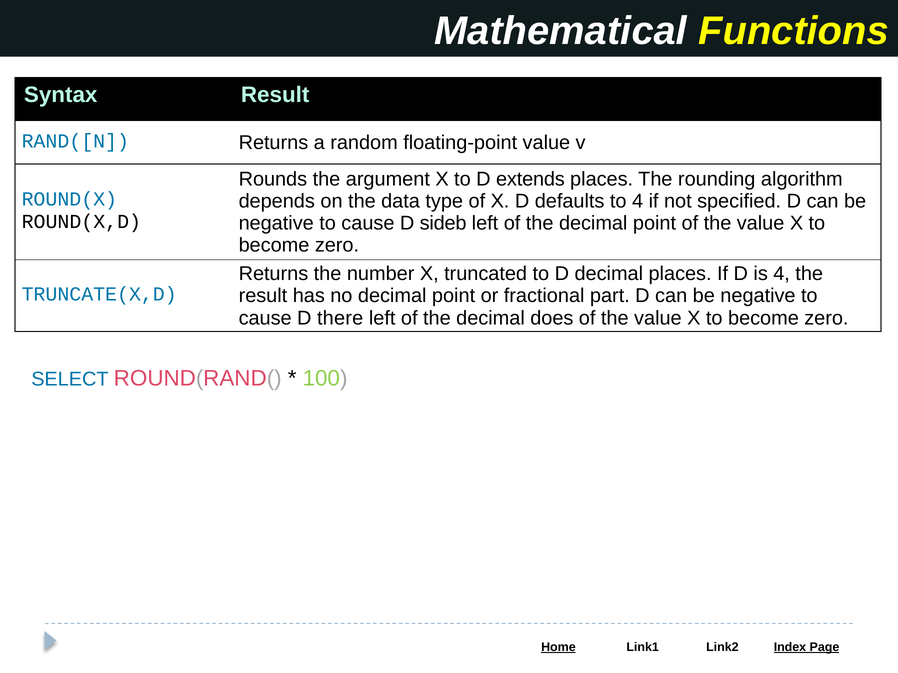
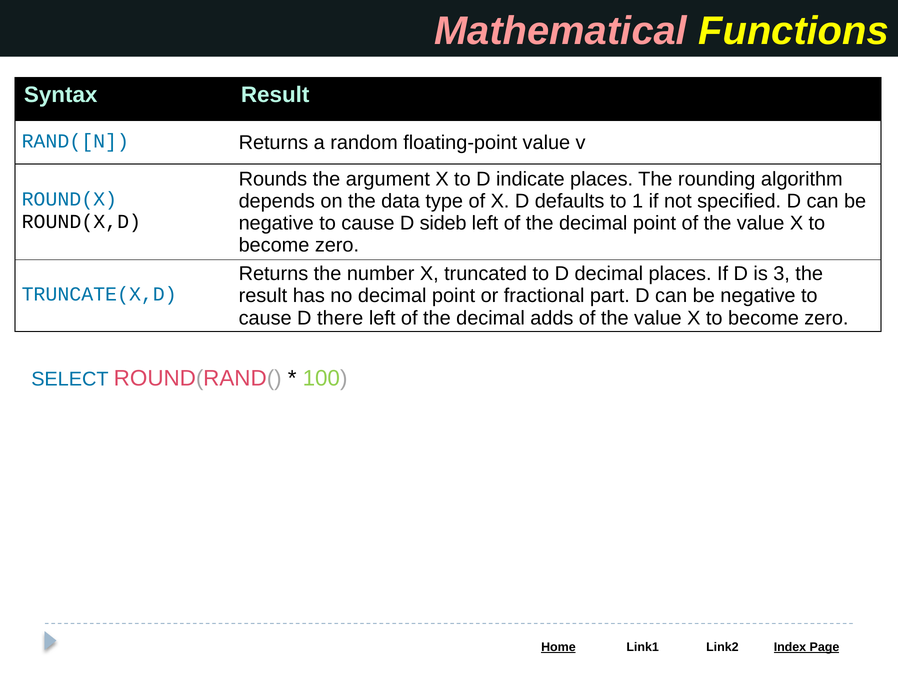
Mathematical colour: white -> pink
extends: extends -> indicate
to 4: 4 -> 1
is 4: 4 -> 3
does: does -> adds
